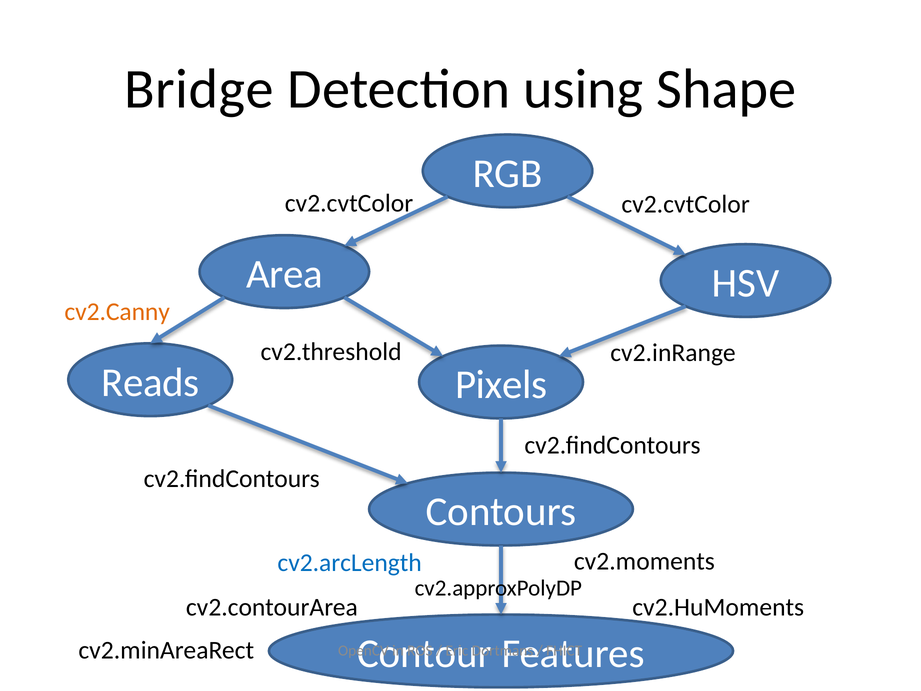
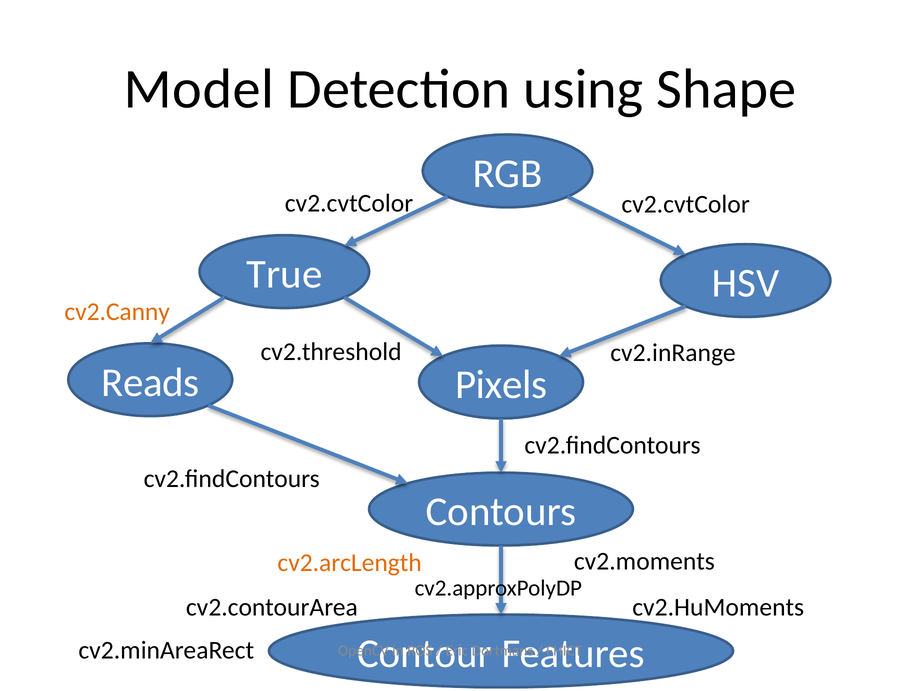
Bridge: Bridge -> Model
Area: Area -> True
cv2.arcLength colour: blue -> orange
